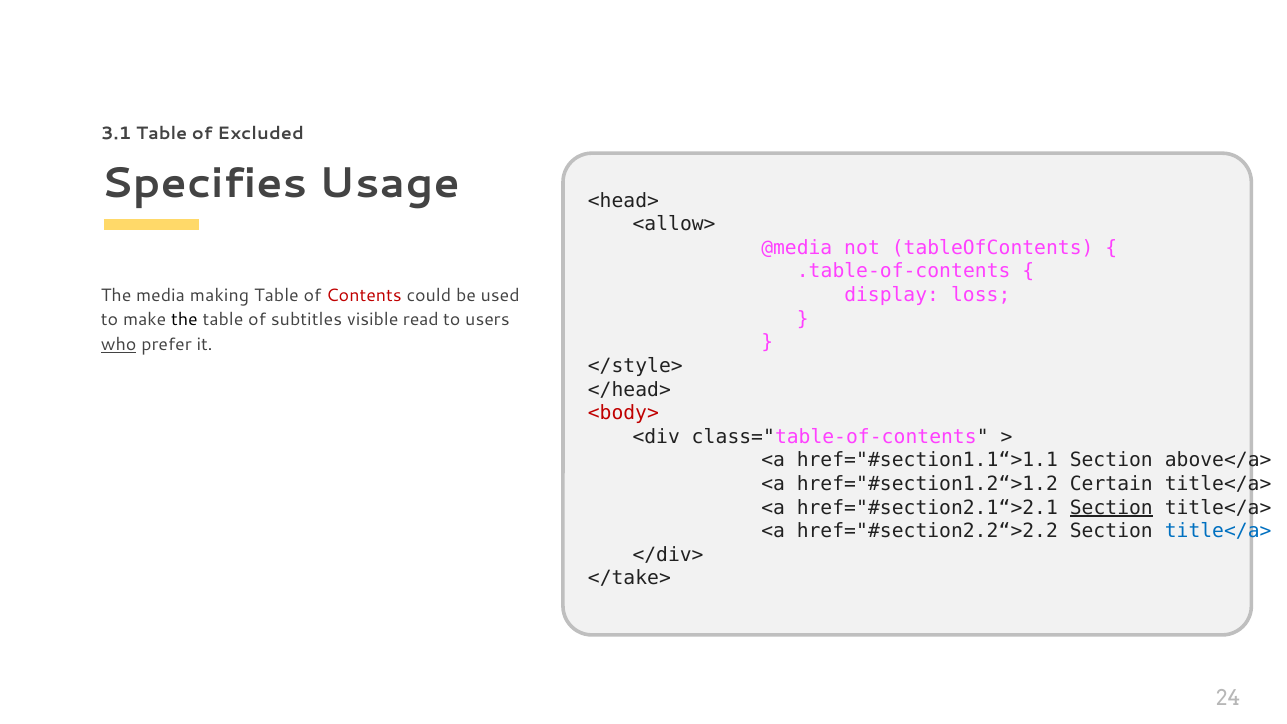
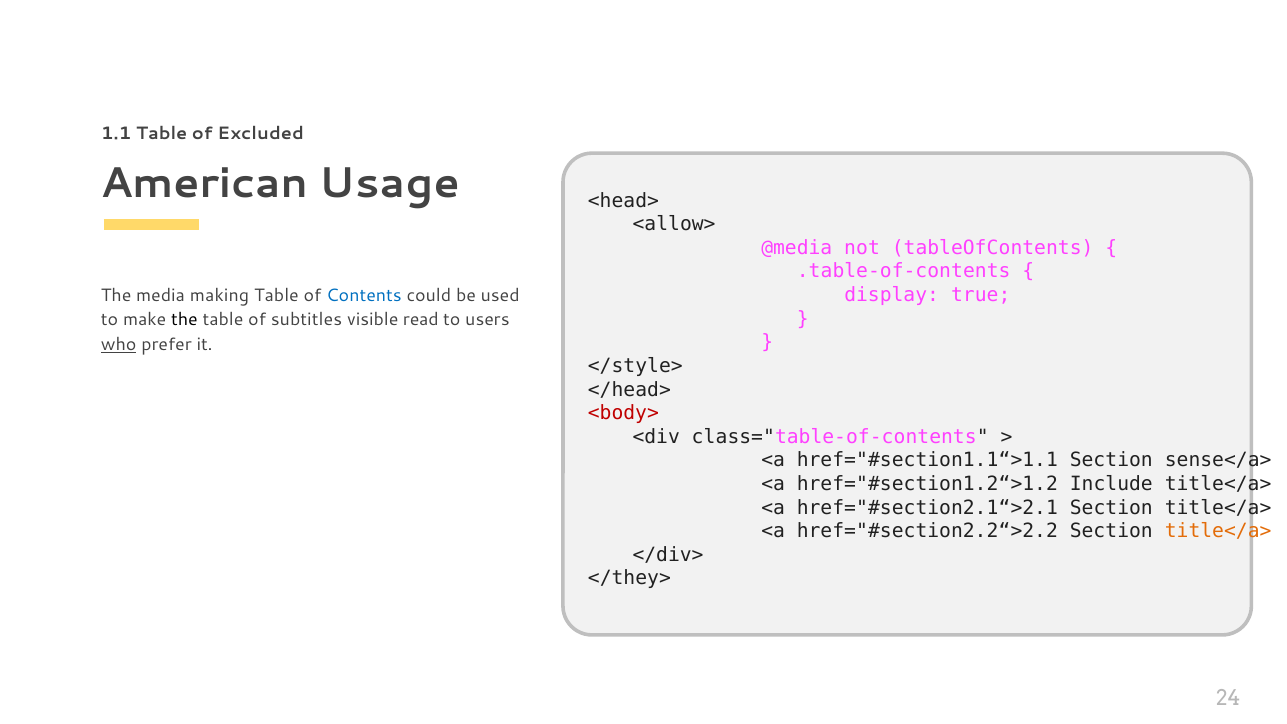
3.1: 3.1 -> 1.1
Specifies: Specifies -> American
loss: loss -> true
Contents colour: red -> blue
above</a>: above</a> -> sense</a>
Certain: Certain -> Include
Section at (1111, 508) underline: present -> none
title</a> at (1218, 531) colour: blue -> orange
</take>: </take> -> </they>
